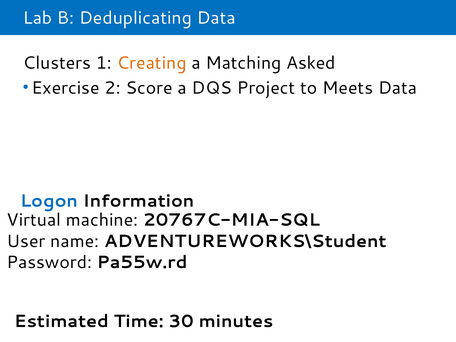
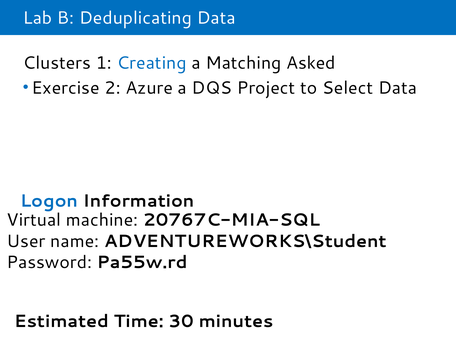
Creating colour: orange -> blue
Score: Score -> Azure
Meets: Meets -> Select
